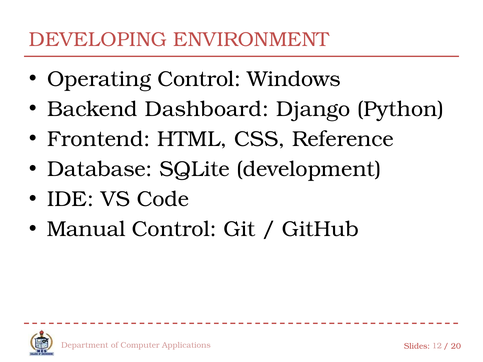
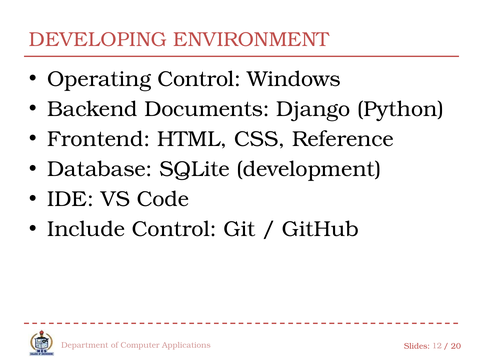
Dashboard: Dashboard -> Documents
Manual: Manual -> Include
